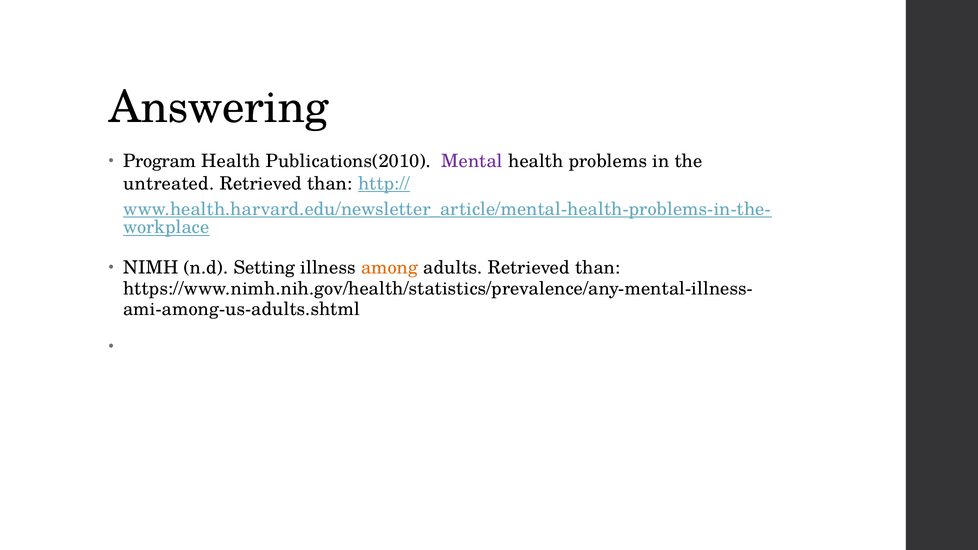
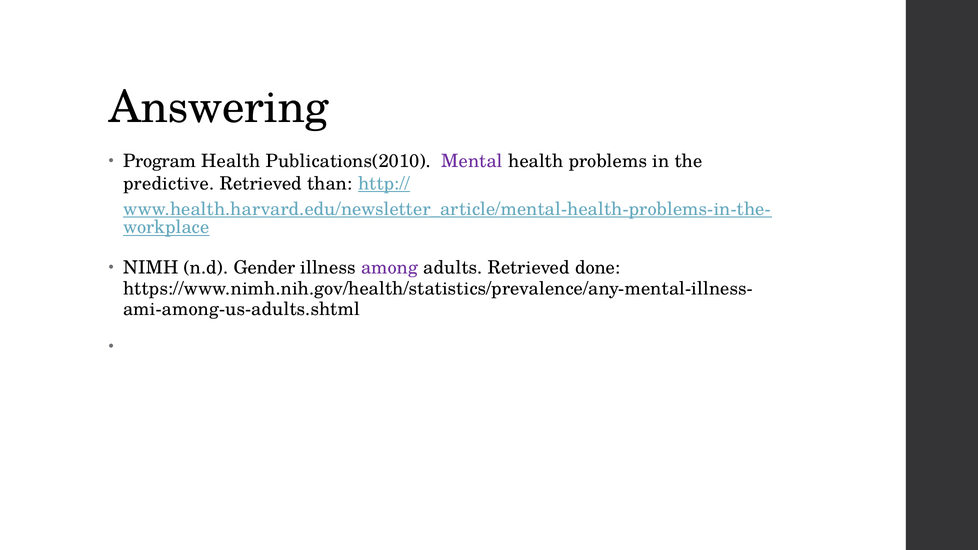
untreated: untreated -> predictive
Setting: Setting -> Gender
among colour: orange -> purple
adults Retrieved than: than -> done
